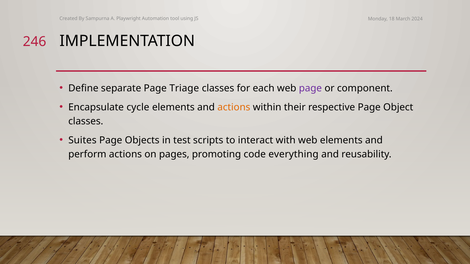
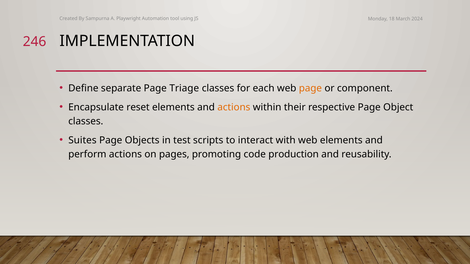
page at (310, 88) colour: purple -> orange
cycle: cycle -> reset
everything: everything -> production
